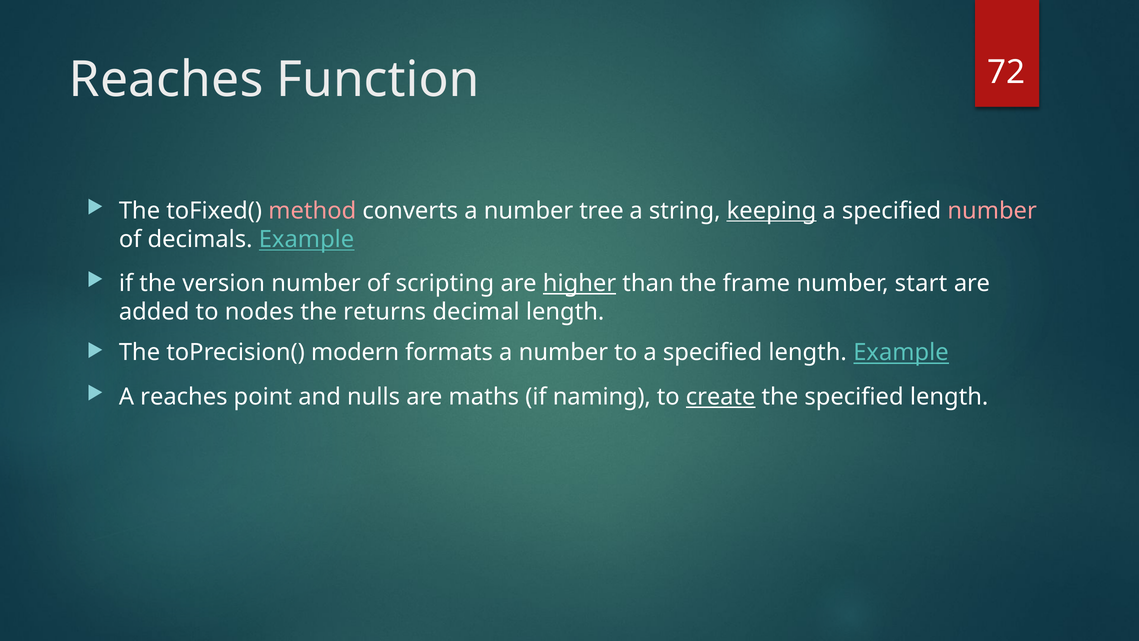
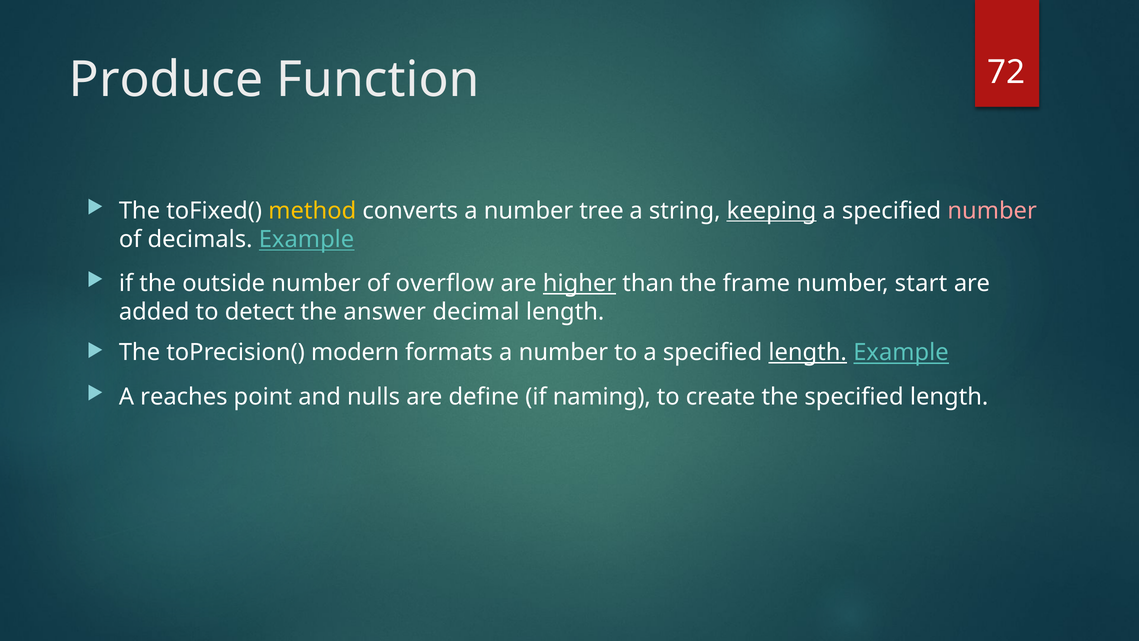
Reaches at (166, 80): Reaches -> Produce
method colour: pink -> yellow
version: version -> outside
scripting: scripting -> overflow
nodes: nodes -> detect
returns: returns -> answer
length at (808, 352) underline: none -> present
maths: maths -> define
create underline: present -> none
